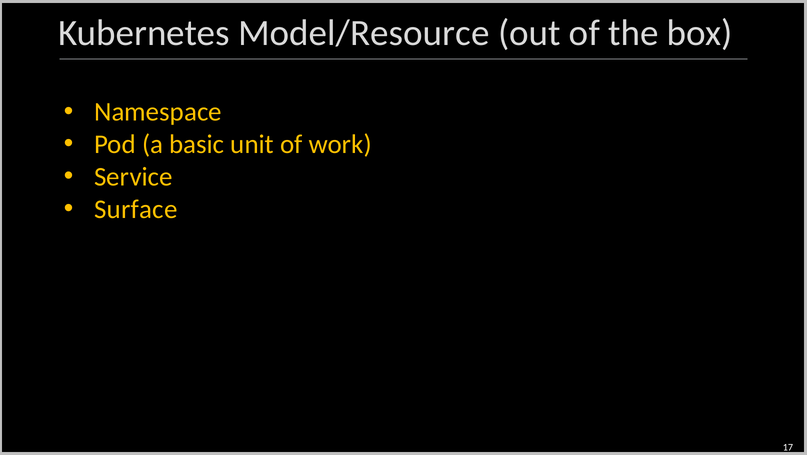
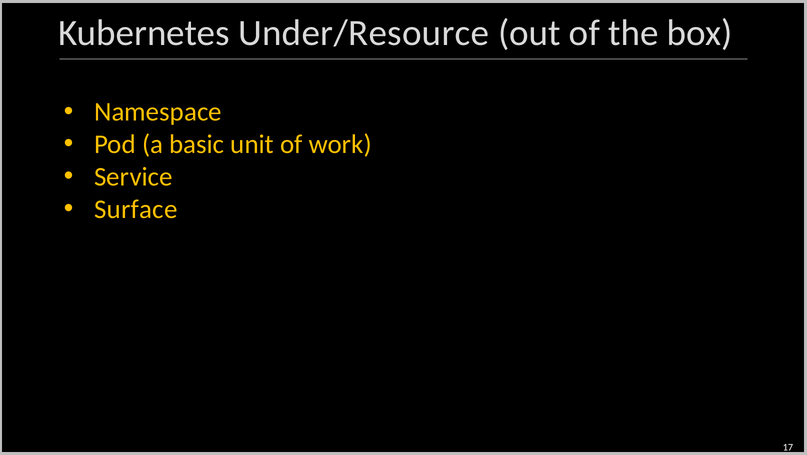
Model/Resource: Model/Resource -> Under/Resource
